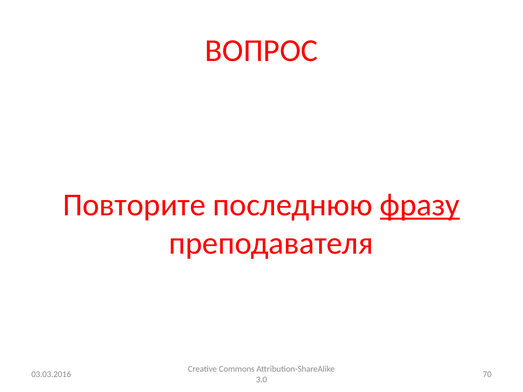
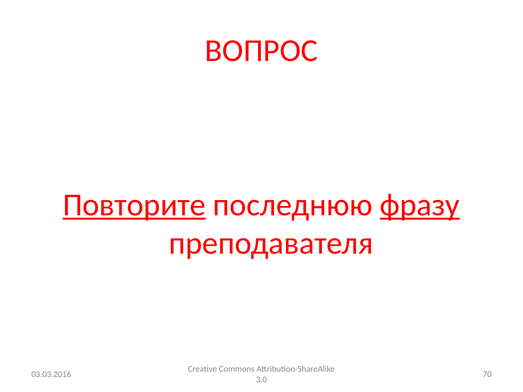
Повторите underline: none -> present
